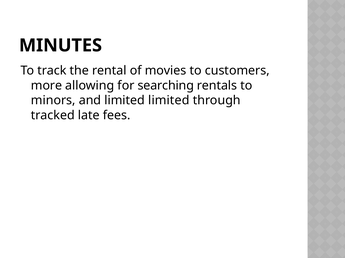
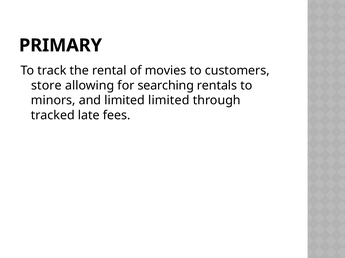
MINUTES: MINUTES -> PRIMARY
more: more -> store
